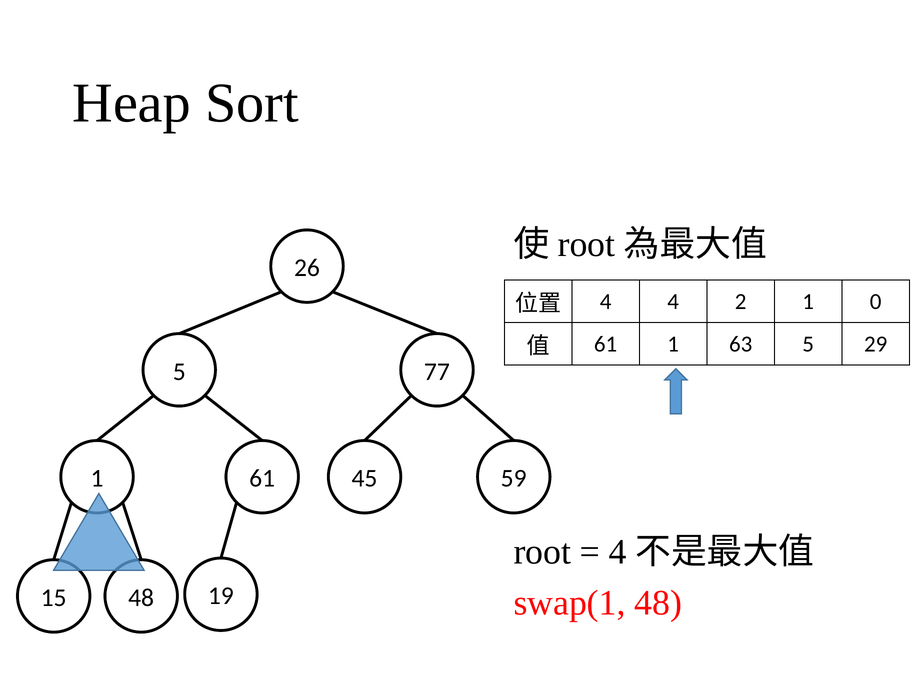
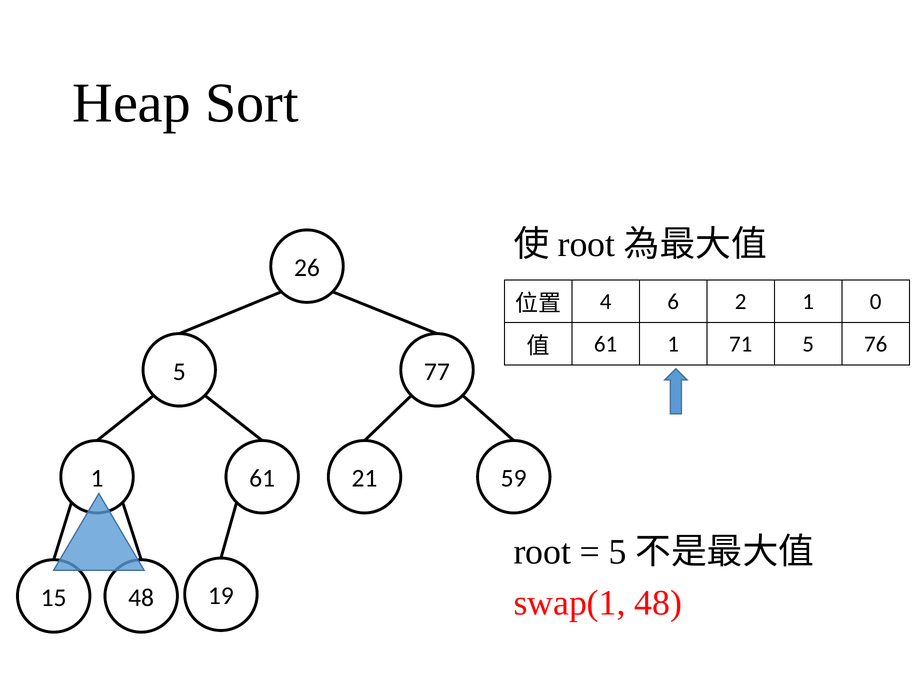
4 4: 4 -> 6
63: 63 -> 71
29: 29 -> 76
45: 45 -> 21
4 at (618, 552): 4 -> 5
